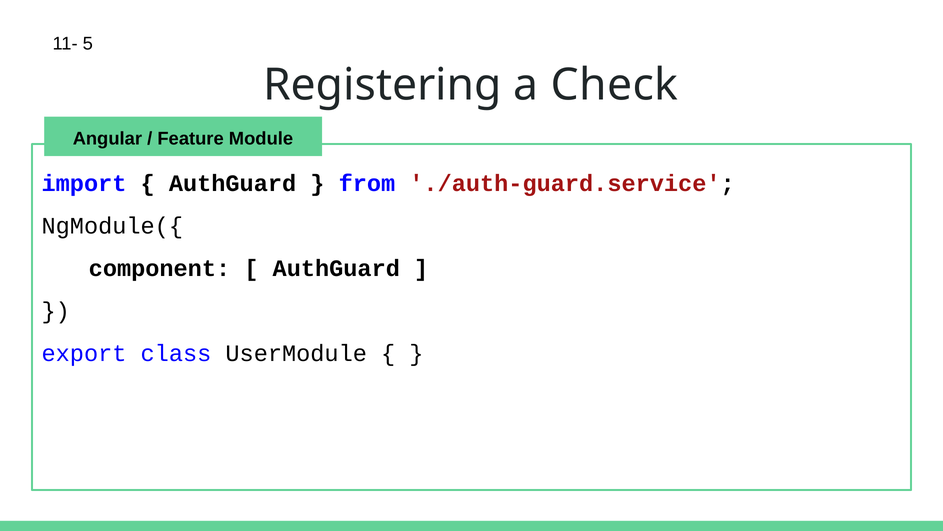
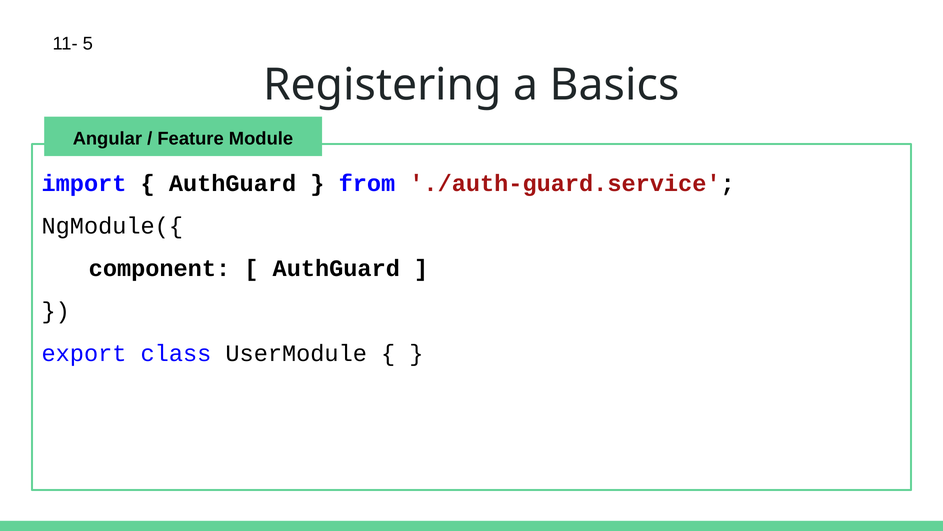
Check: Check -> Basics
